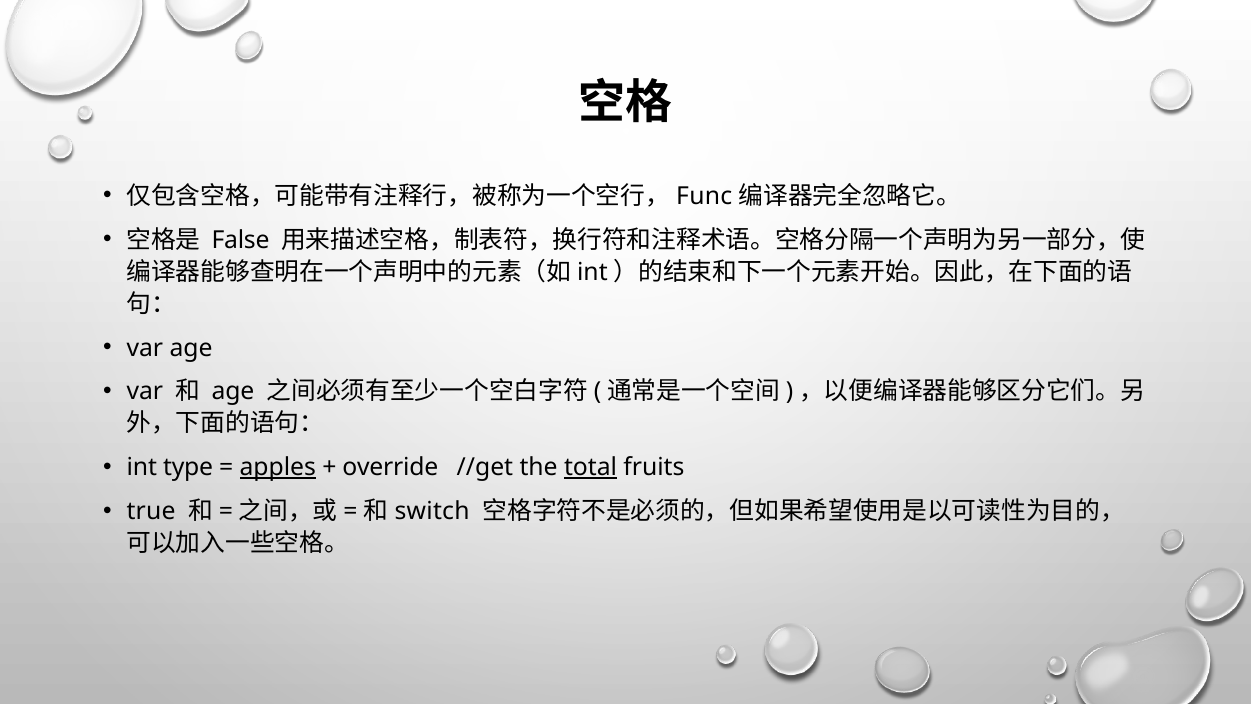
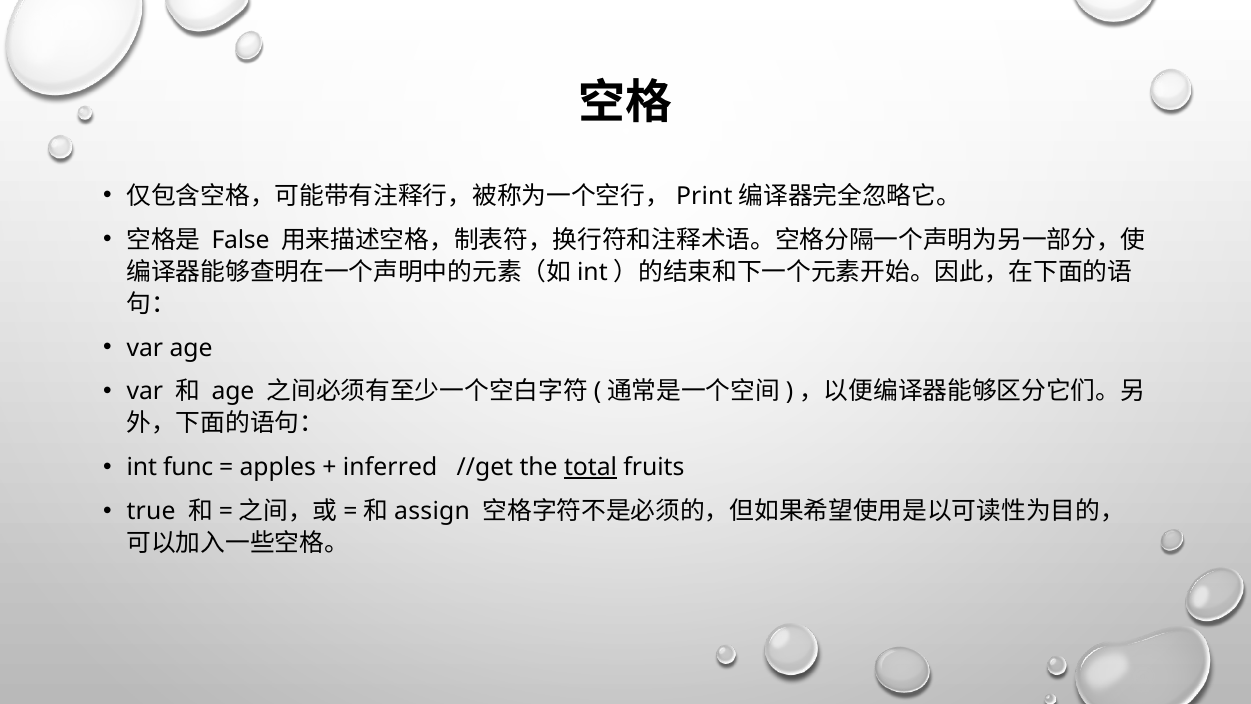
Func: Func -> Print
type: type -> func
apples underline: present -> none
override: override -> inferred
switch: switch -> assign
